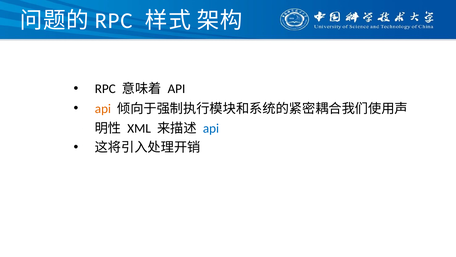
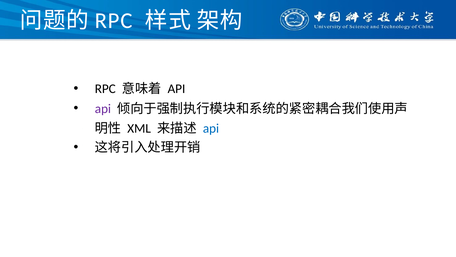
api at (103, 108) colour: orange -> purple
